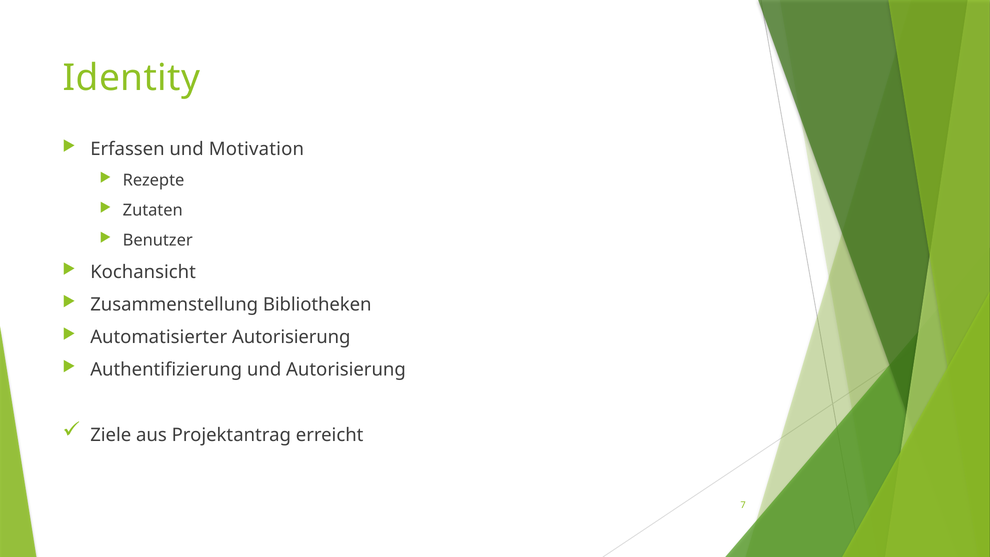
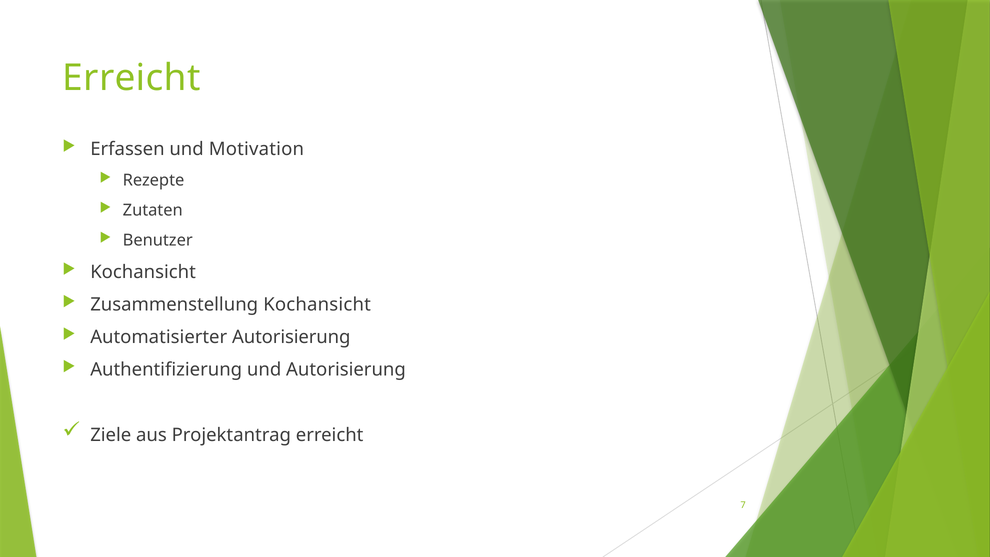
Identity at (131, 78): Identity -> Erreicht
Zusammenstellung Bibliotheken: Bibliotheken -> Kochansicht
